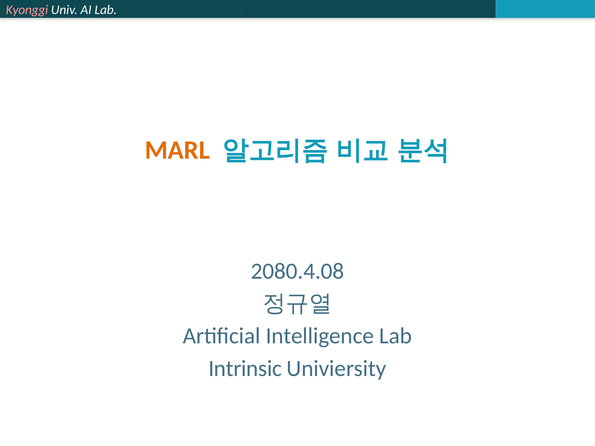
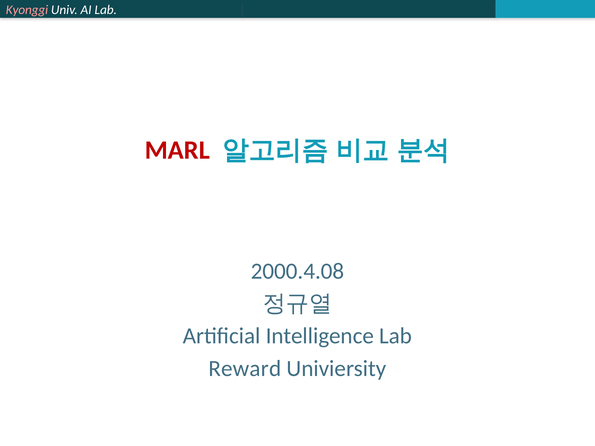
MARL colour: orange -> red
2080.4.08: 2080.4.08 -> 2000.4.08
Intrinsic: Intrinsic -> Reward
